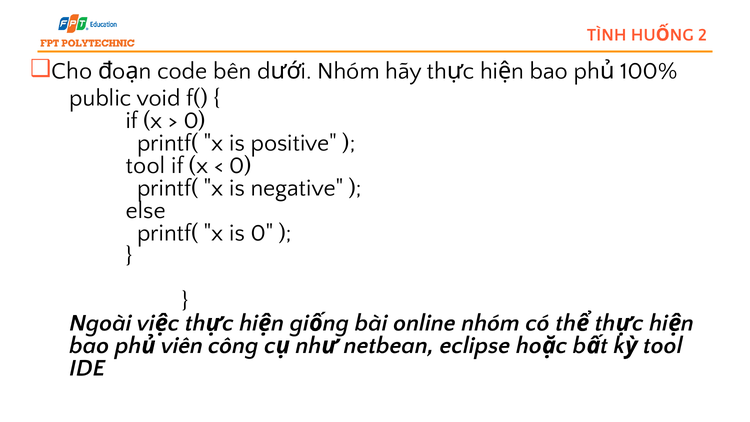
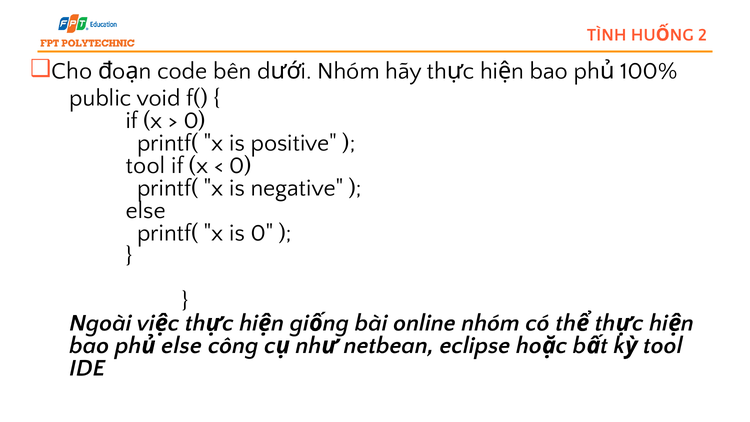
viên at (182, 346): viên -> else
